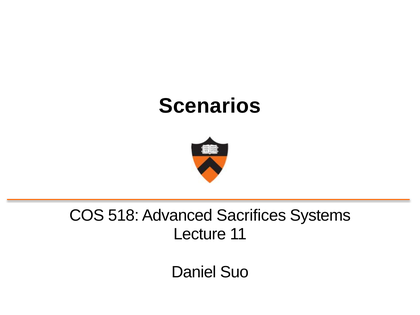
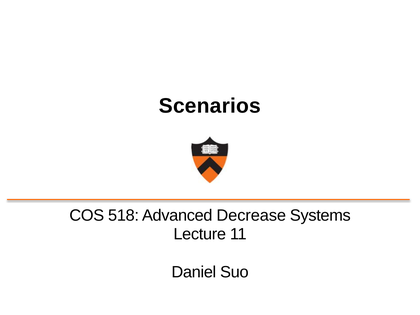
Sacrifices: Sacrifices -> Decrease
